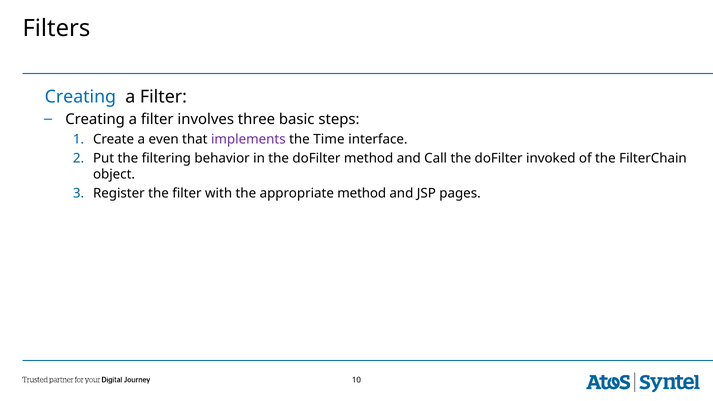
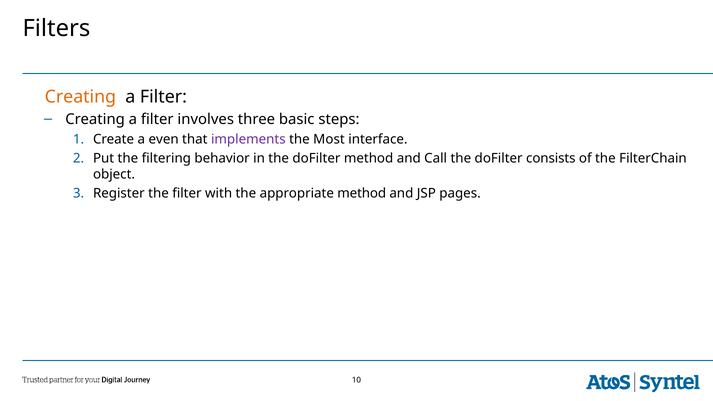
Creating at (80, 97) colour: blue -> orange
Time: Time -> Most
invoked: invoked -> consists
